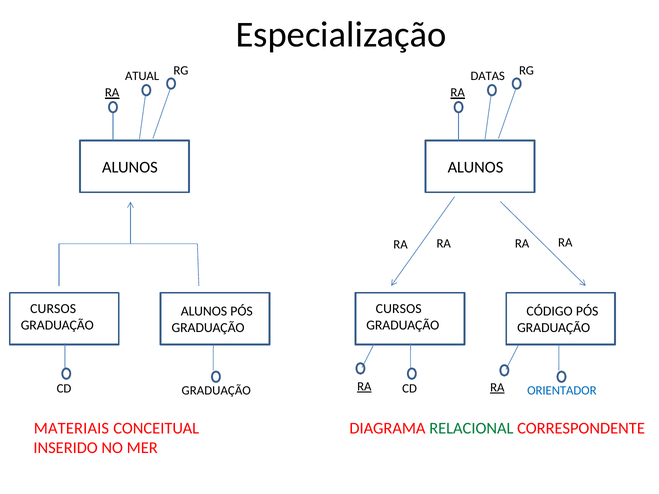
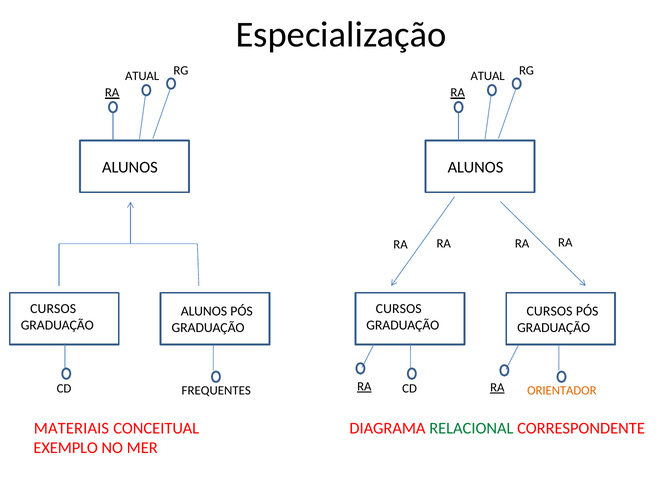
DATAS at (488, 76): DATAS -> ATUAL
CÓDIGO at (550, 311): CÓDIGO -> CURSOS
CD GRADUAÇÃO: GRADUAÇÃO -> FREQUENTES
ORIENTADOR colour: blue -> orange
INSERIDO: INSERIDO -> EXEMPLO
